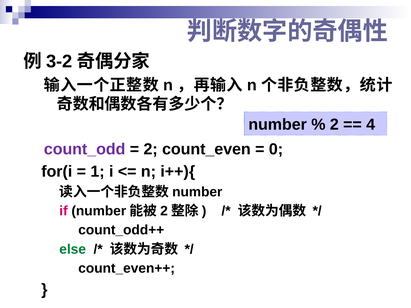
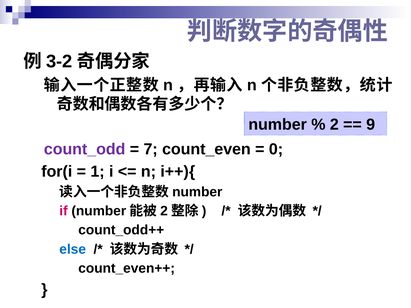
4: 4 -> 9
2 at (151, 149): 2 -> 7
else colour: green -> blue
